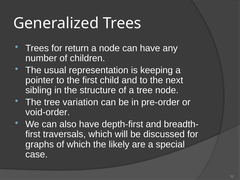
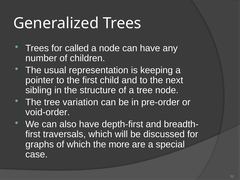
return: return -> called
likely: likely -> more
